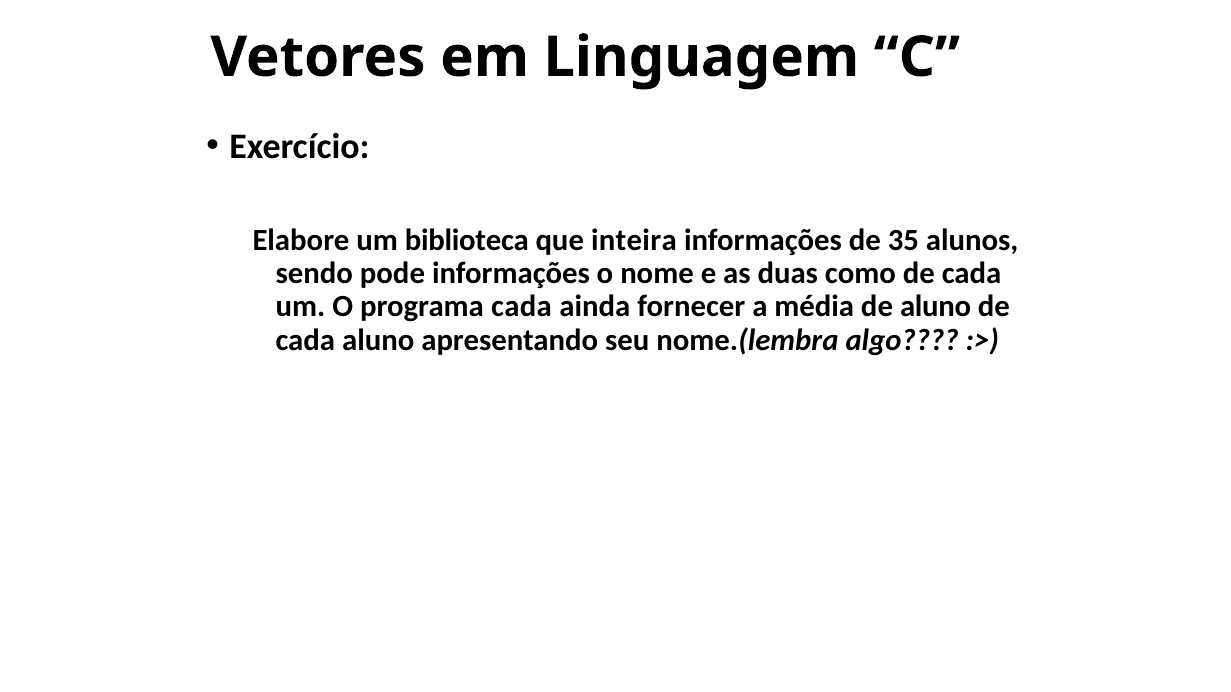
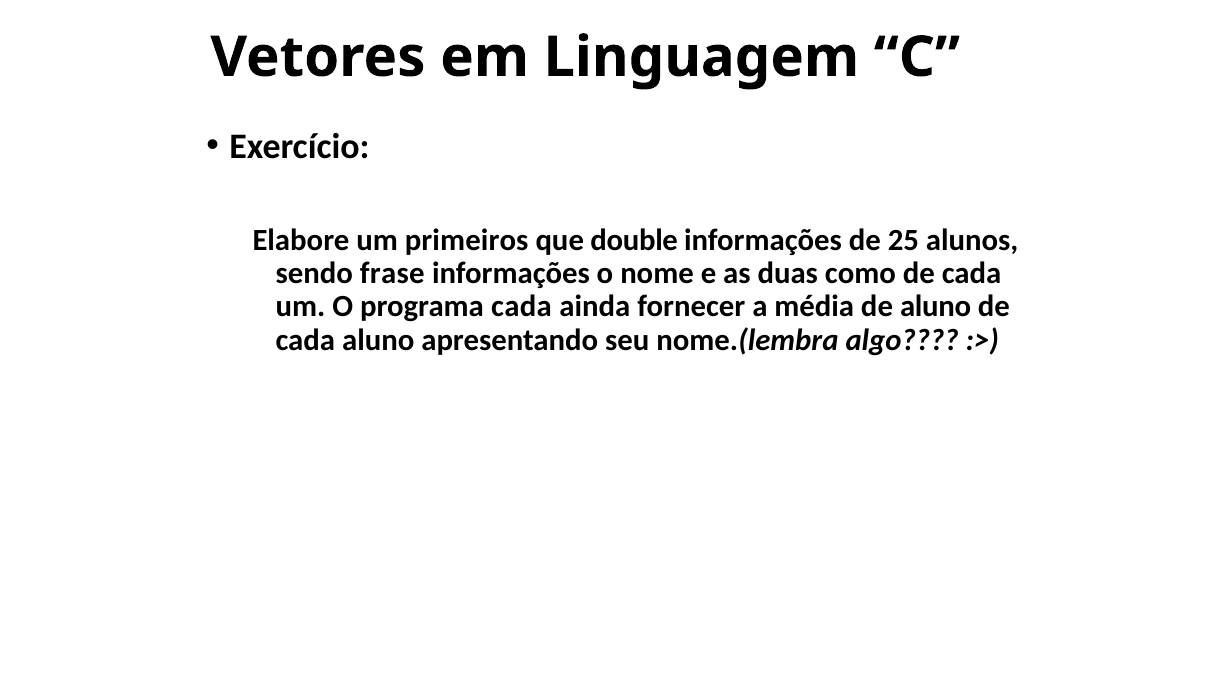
biblioteca: biblioteca -> primeiros
inteira: inteira -> double
35: 35 -> 25
pode: pode -> frase
